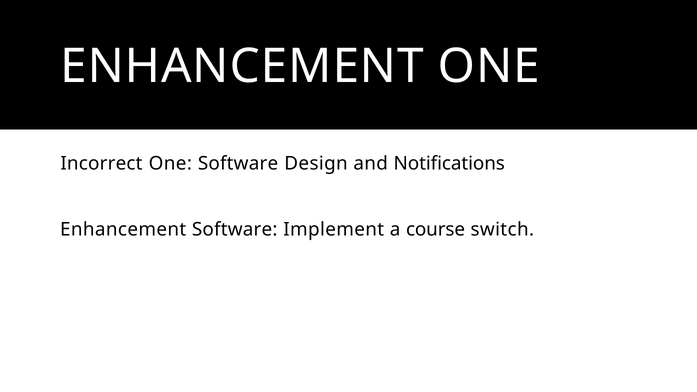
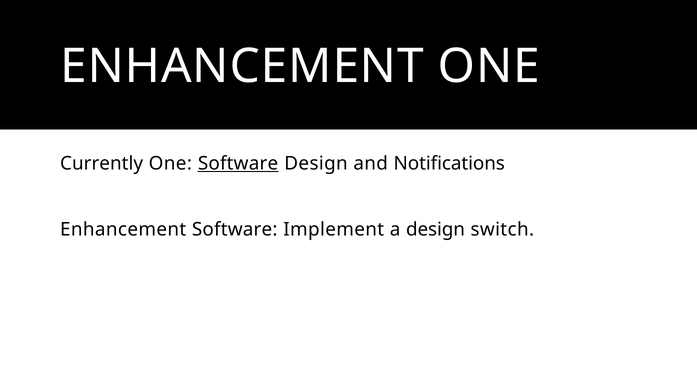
Incorrect: Incorrect -> Currently
Software at (238, 163) underline: none -> present
a course: course -> design
